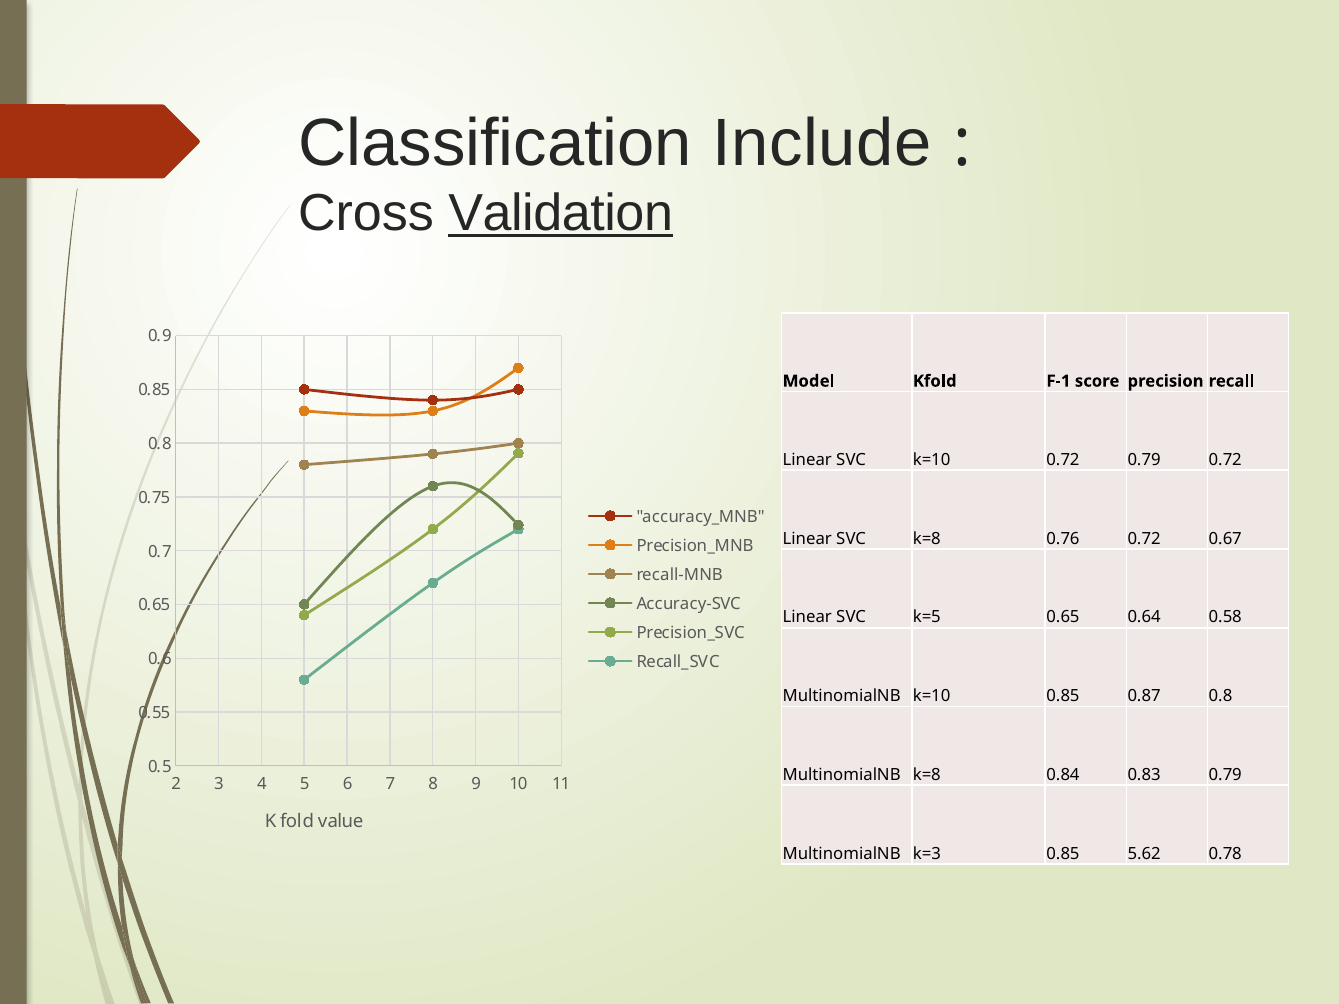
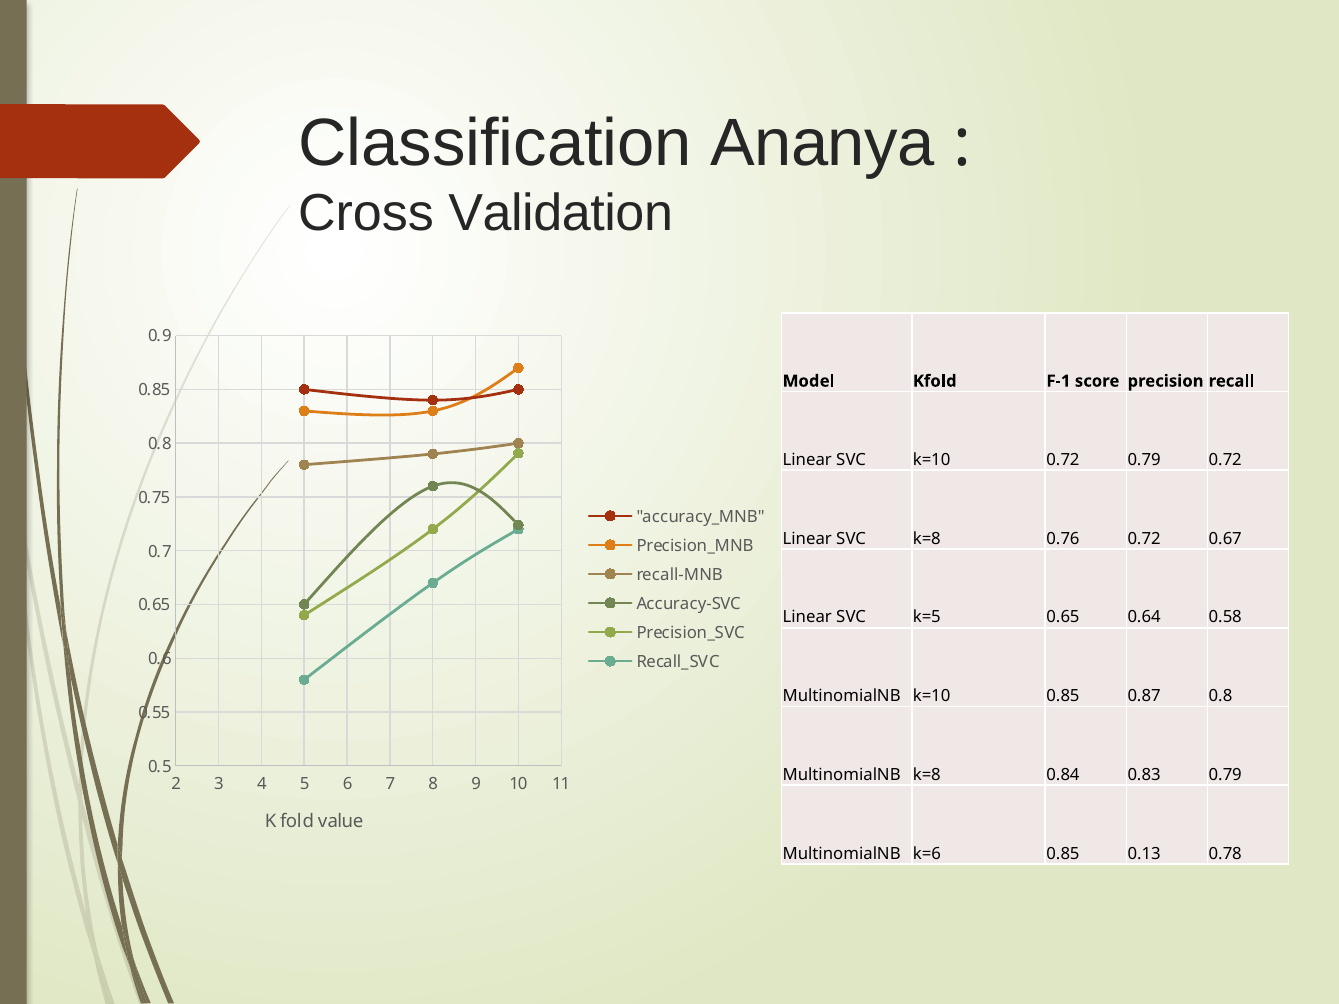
Include: Include -> Ananya
Validation underline: present -> none
k=3: k=3 -> k=6
5.62: 5.62 -> 0.13
